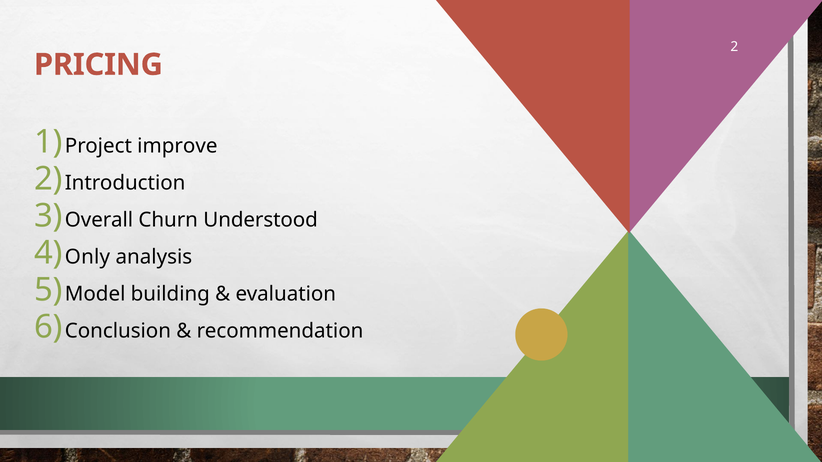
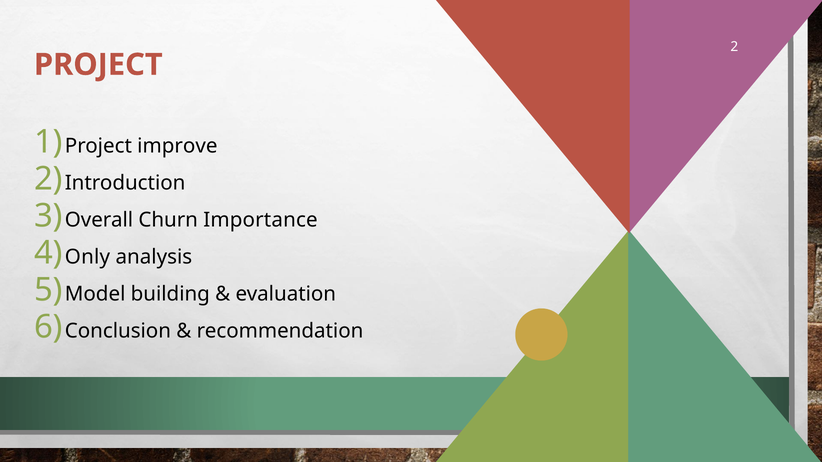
PRICING at (98, 65): PRICING -> PROJECT
Understood: Understood -> Importance
